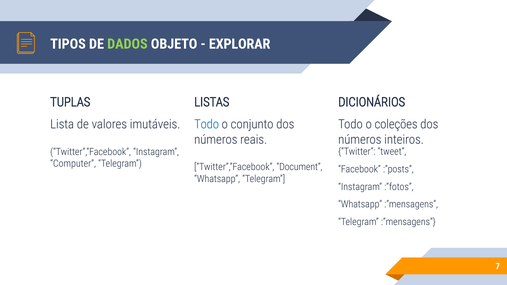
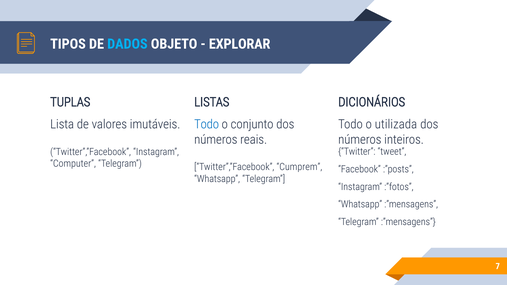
DADOS colour: light green -> light blue
coleções: coleções -> utilizada
Document: Document -> Cumprem
